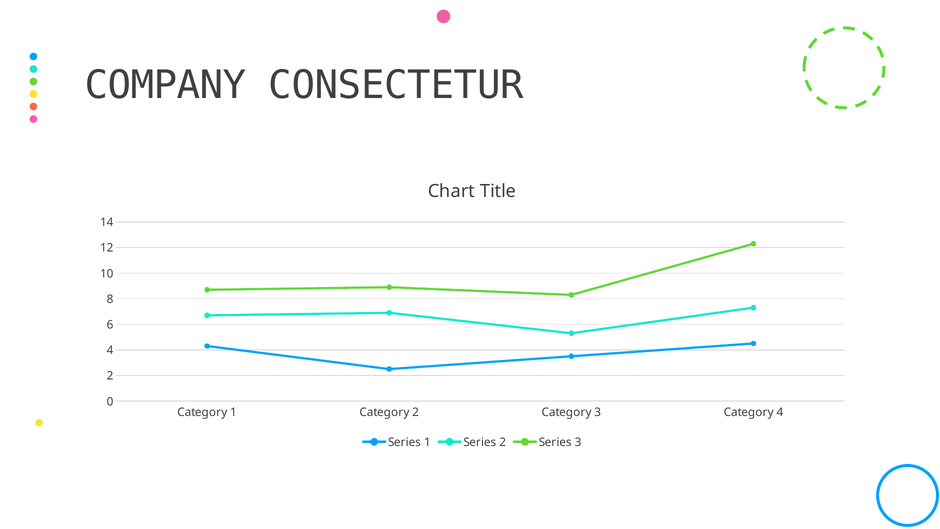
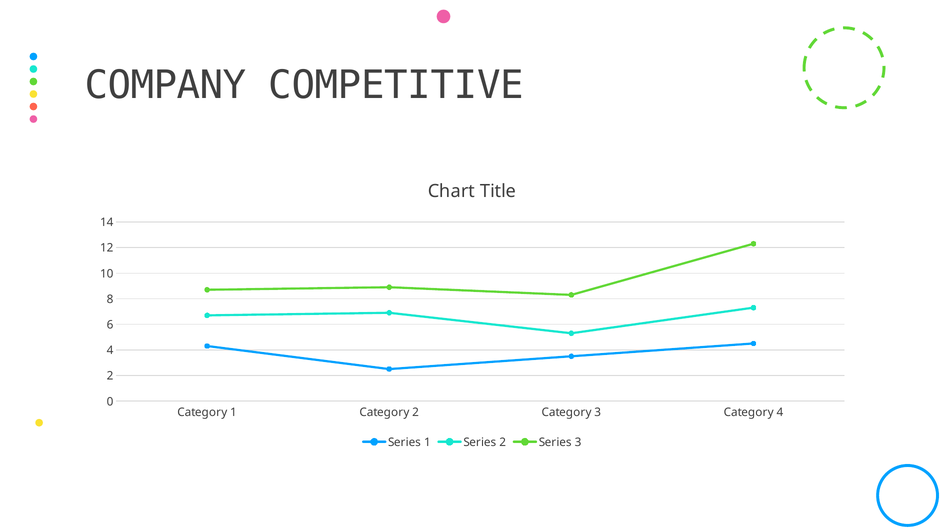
CONSECTETUR: CONSECTETUR -> COMPETITIVE
